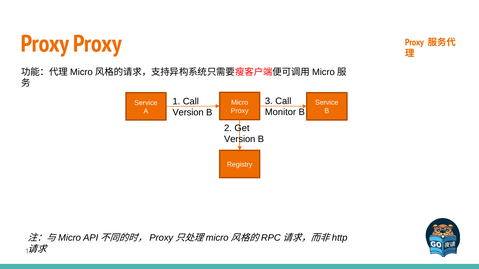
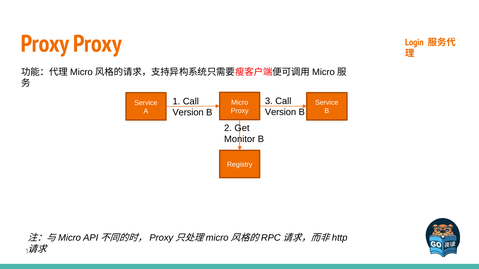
Proxy at (414, 42): Proxy -> Login
Monitor at (280, 112): Monitor -> Version
Version at (240, 139): Version -> Monitor
